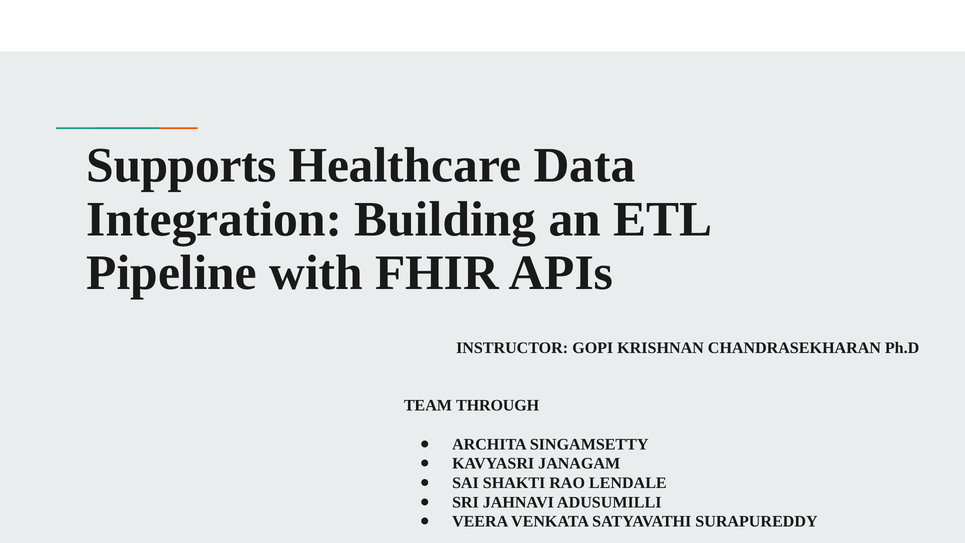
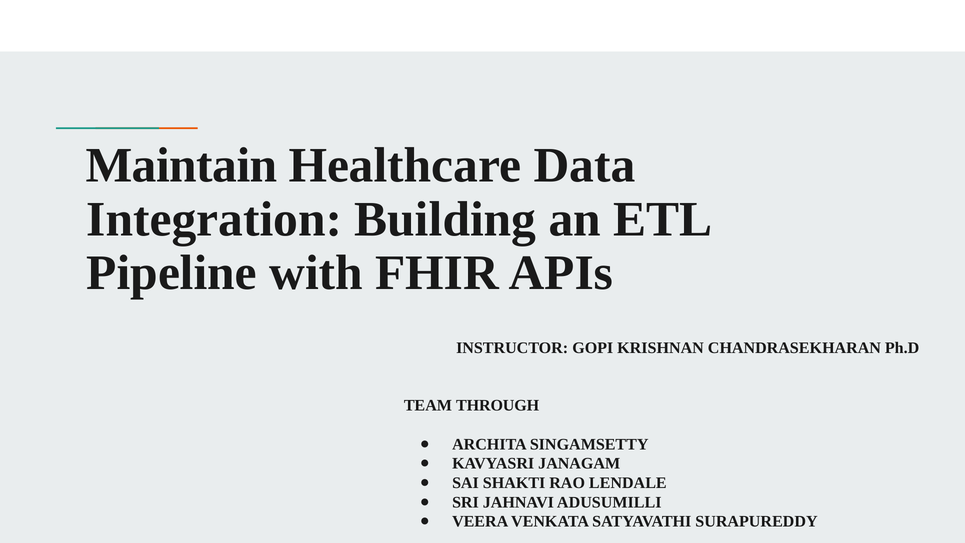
Supports: Supports -> Maintain
